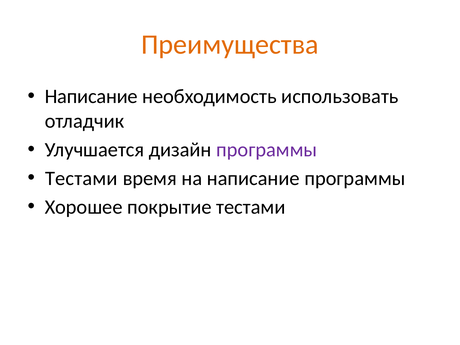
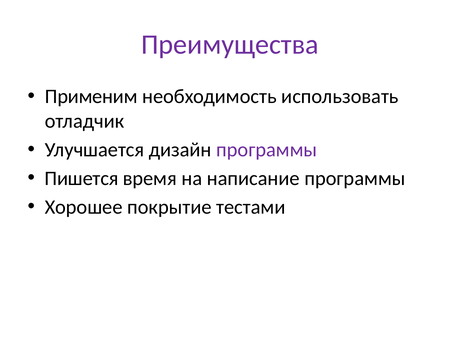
Преимущества colour: orange -> purple
Написание at (91, 96): Написание -> Применим
Тестами at (81, 178): Тестами -> Пишется
